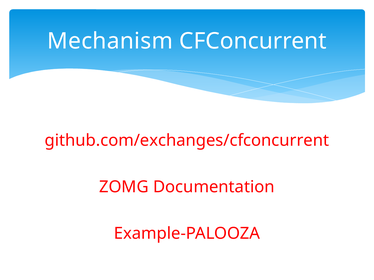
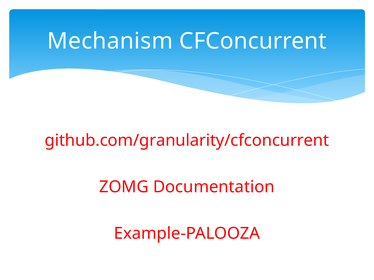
github.com/exchanges/cfconcurrent: github.com/exchanges/cfconcurrent -> github.com/granularity/cfconcurrent
